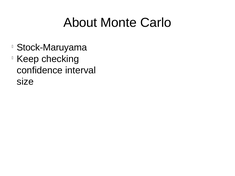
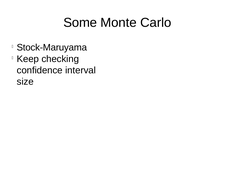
About: About -> Some
